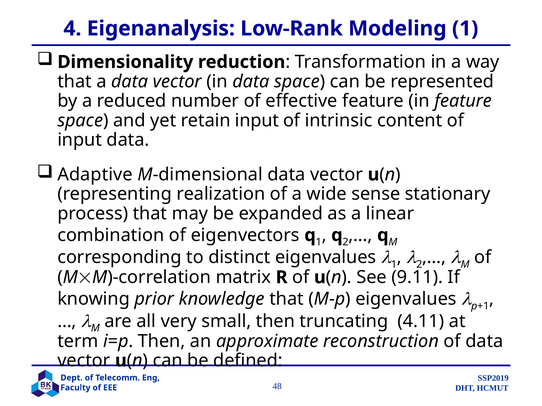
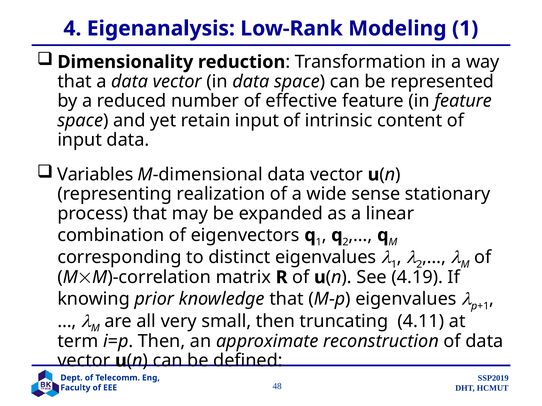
Adaptive: Adaptive -> Variables
9.11: 9.11 -> 4.19
